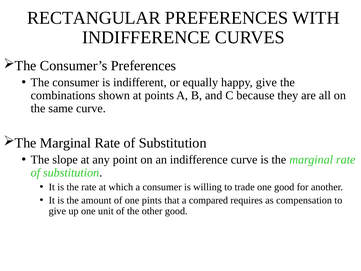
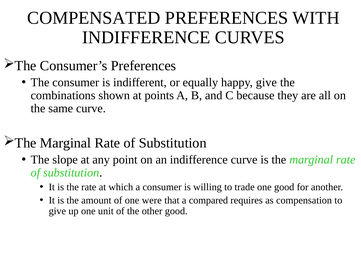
RECTANGULAR: RECTANGULAR -> COMPENSATED
pints: pints -> were
